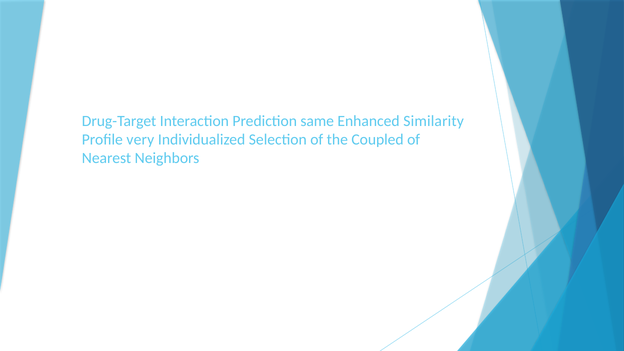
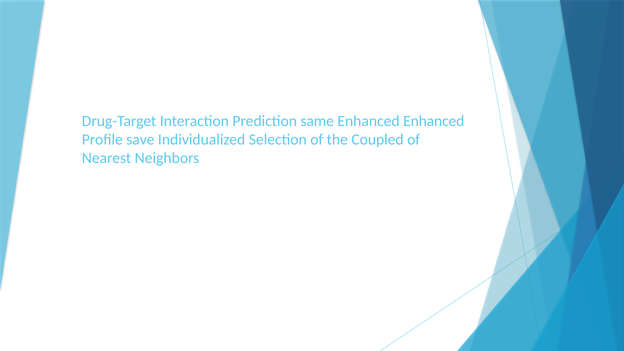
Enhanced Similarity: Similarity -> Enhanced
very: very -> save
